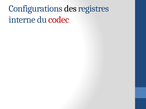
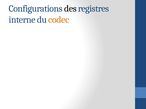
codec colour: red -> orange
